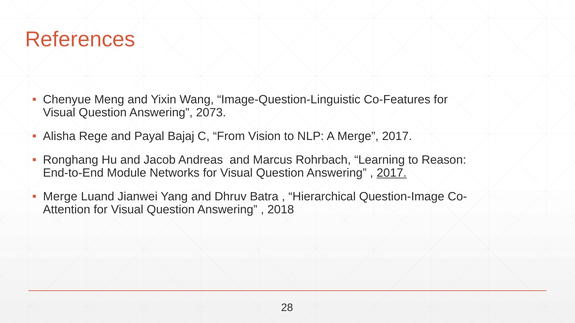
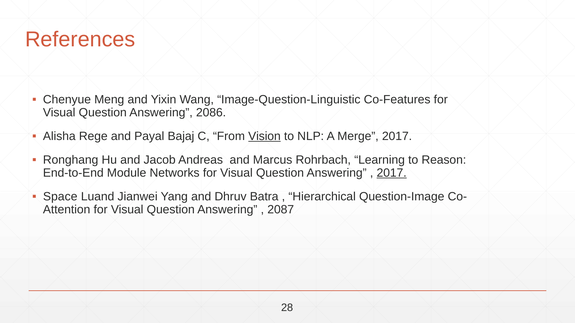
2073: 2073 -> 2086
Vision underline: none -> present
Merge at (60, 197): Merge -> Space
2018: 2018 -> 2087
